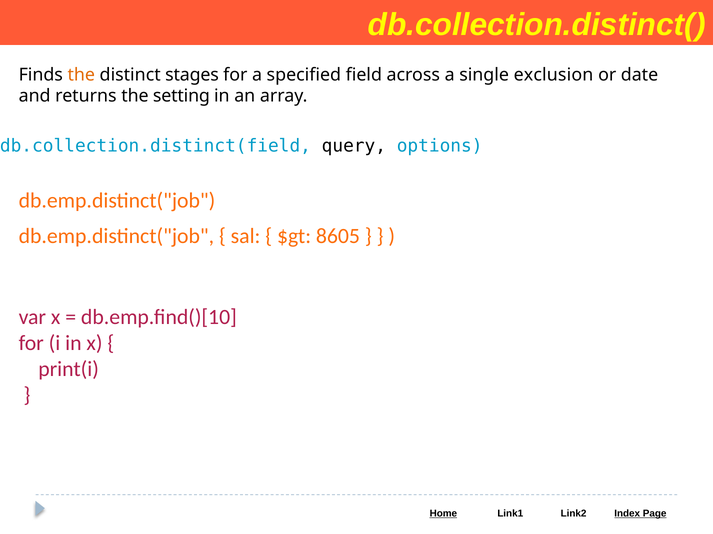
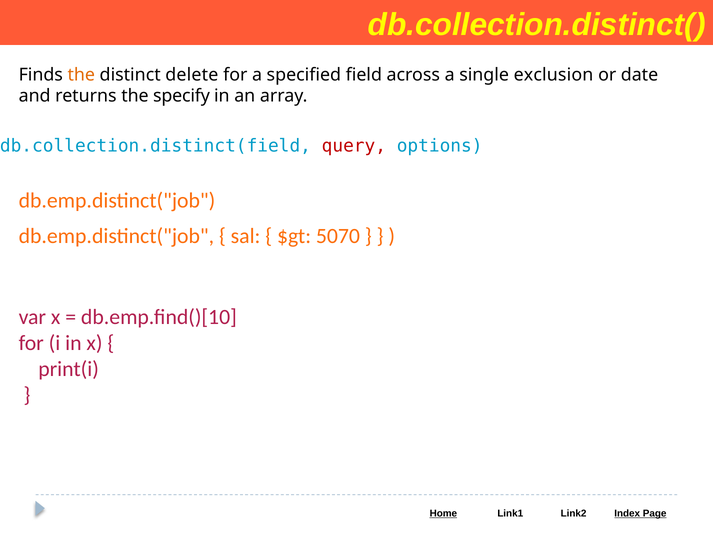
stages: stages -> delete
setting: setting -> specify
query colour: black -> red
8605: 8605 -> 5070
